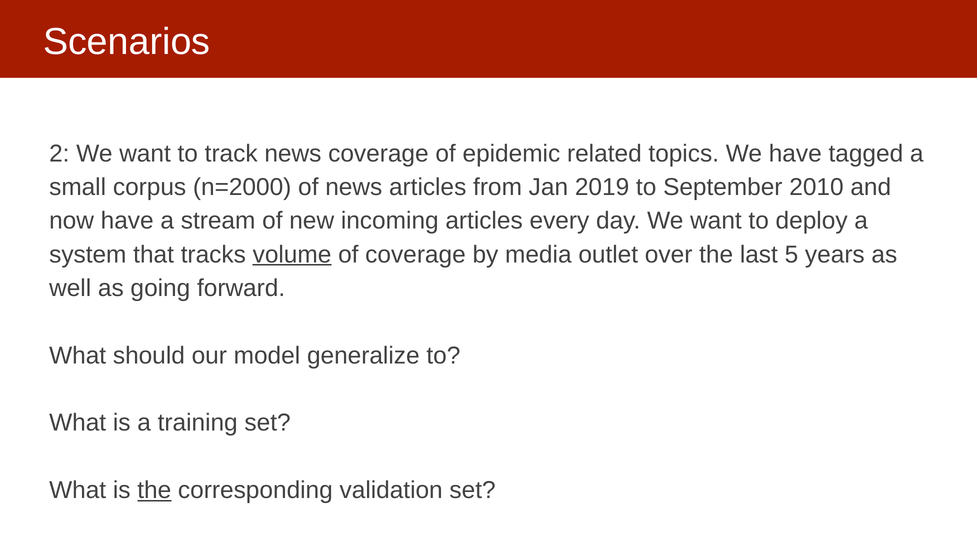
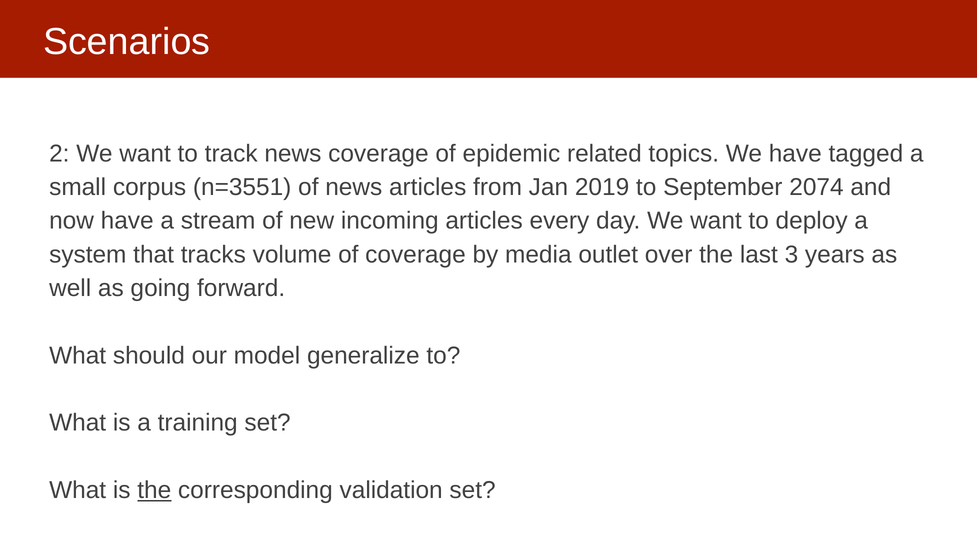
n=2000: n=2000 -> n=3551
2010: 2010 -> 2074
volume underline: present -> none
5: 5 -> 3
